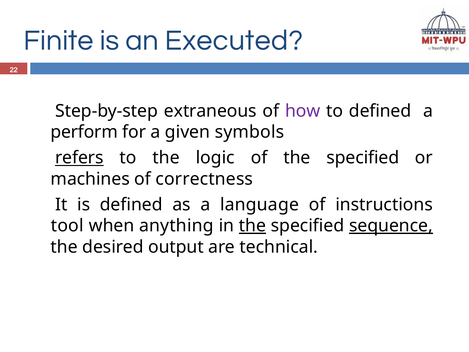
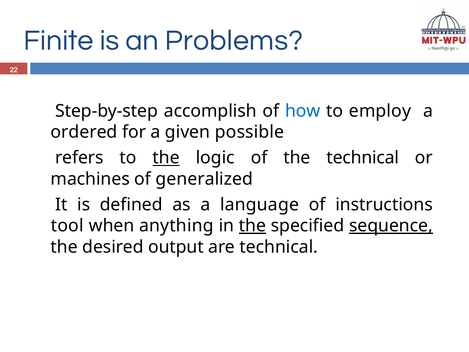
Executed: Executed -> Problems
extraneous: extraneous -> accomplish
how colour: purple -> blue
to defined: defined -> employ
perform: perform -> ordered
symbols: symbols -> possible
refers underline: present -> none
the at (166, 158) underline: none -> present
of the specified: specified -> technical
correctness: correctness -> generalized
